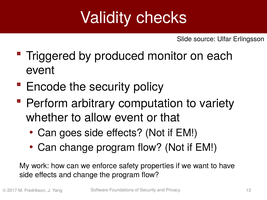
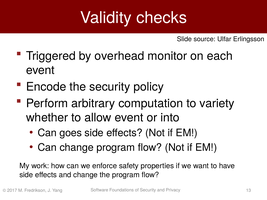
produced: produced -> overhead
that: that -> into
